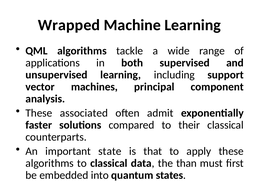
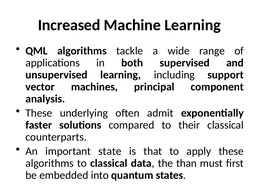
Wrapped: Wrapped -> Increased
associated: associated -> underlying
